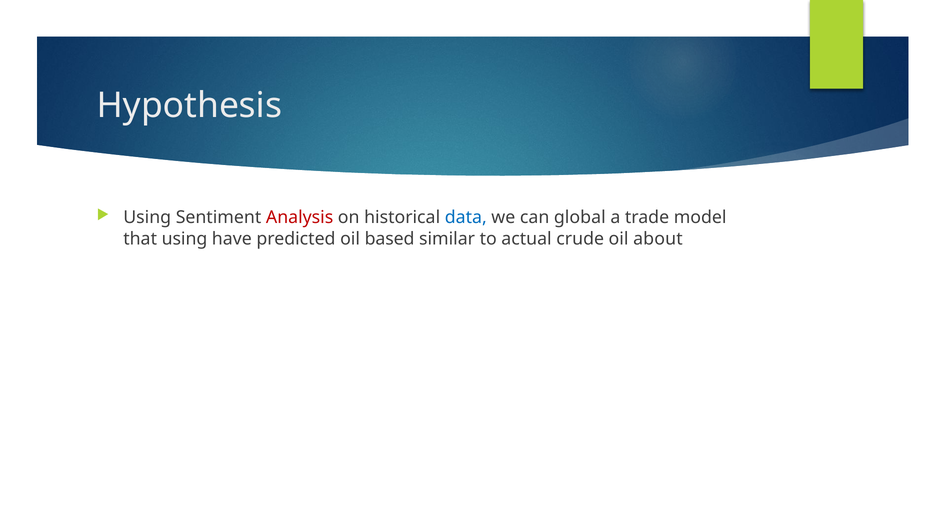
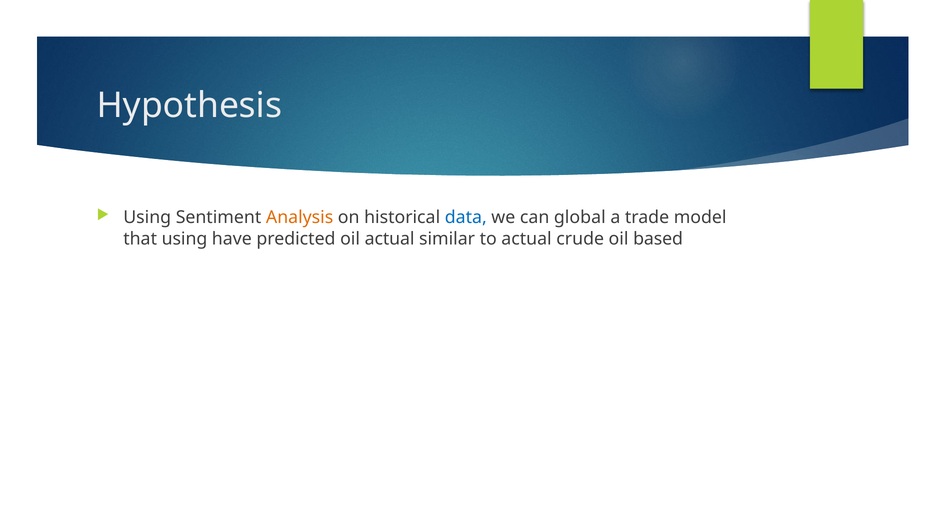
Analysis colour: red -> orange
oil based: based -> actual
about: about -> based
